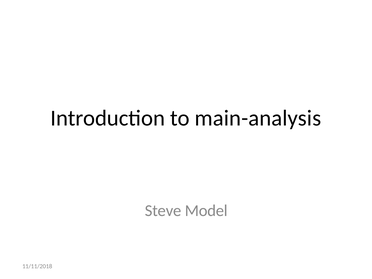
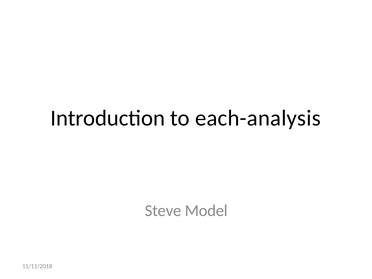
main-analysis: main-analysis -> each-analysis
